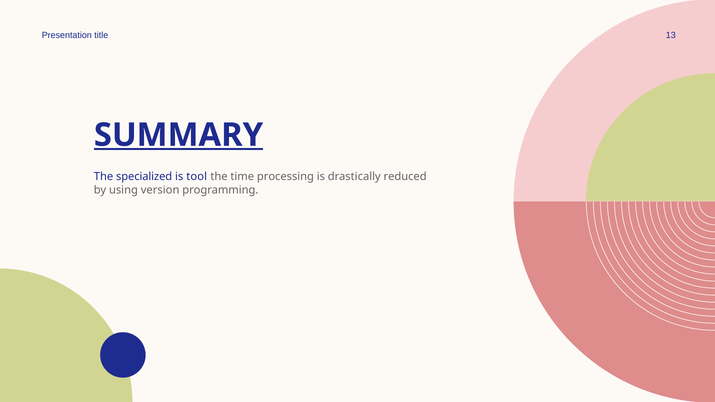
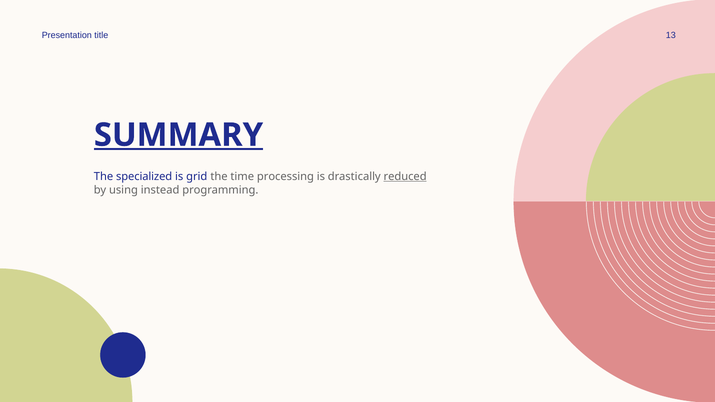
tool: tool -> grid
reduced underline: none -> present
version: version -> instead
